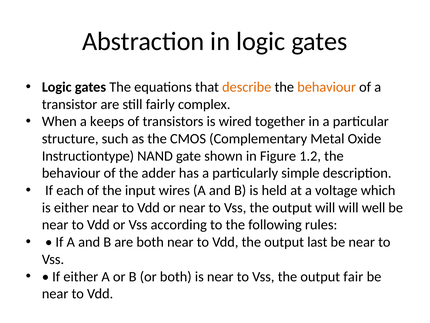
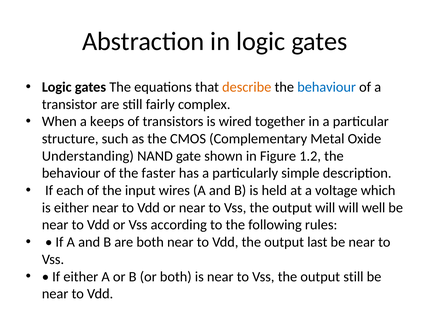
behaviour at (327, 87) colour: orange -> blue
Instructiontype: Instructiontype -> Understanding
adder: adder -> faster
output fair: fair -> still
